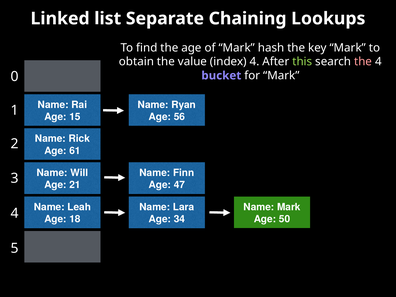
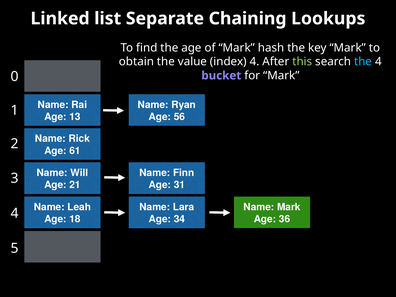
the at (363, 62) colour: pink -> light blue
15: 15 -> 13
47: 47 -> 31
50: 50 -> 36
